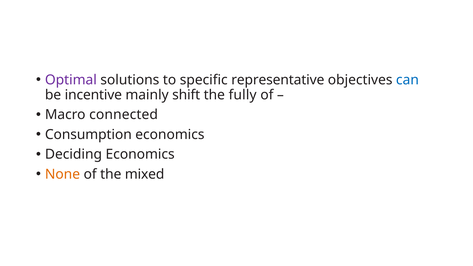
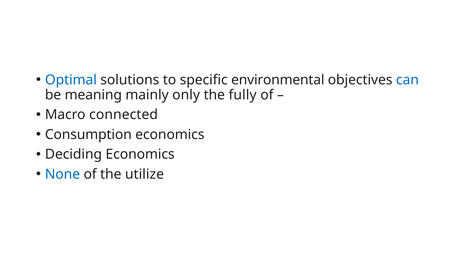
Optimal colour: purple -> blue
representative: representative -> environmental
incentive: incentive -> meaning
shift: shift -> only
None colour: orange -> blue
mixed: mixed -> utilize
